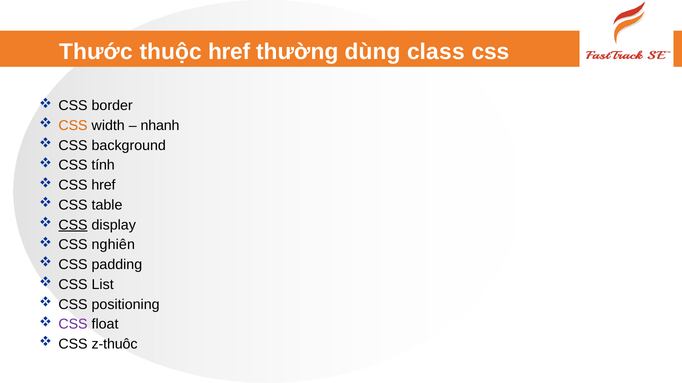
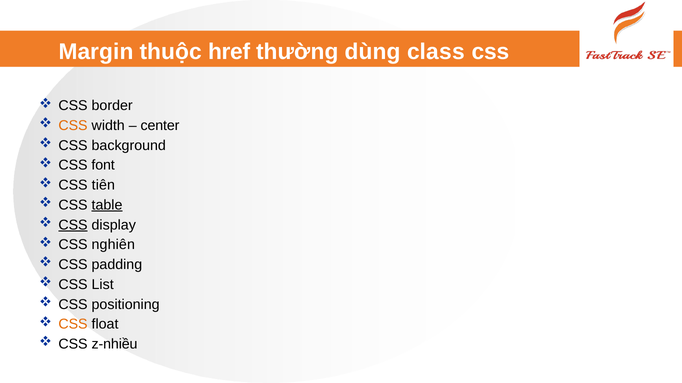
Thước: Thước -> Margin
nhanh: nhanh -> center
tính: tính -> font
CSS href: href -> tiên
table underline: none -> present
CSS at (73, 325) colour: purple -> orange
z-thuôc: z-thuôc -> z-nhiều
